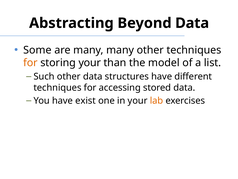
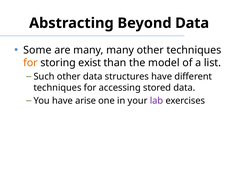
storing your: your -> exist
exist: exist -> arise
lab colour: orange -> purple
